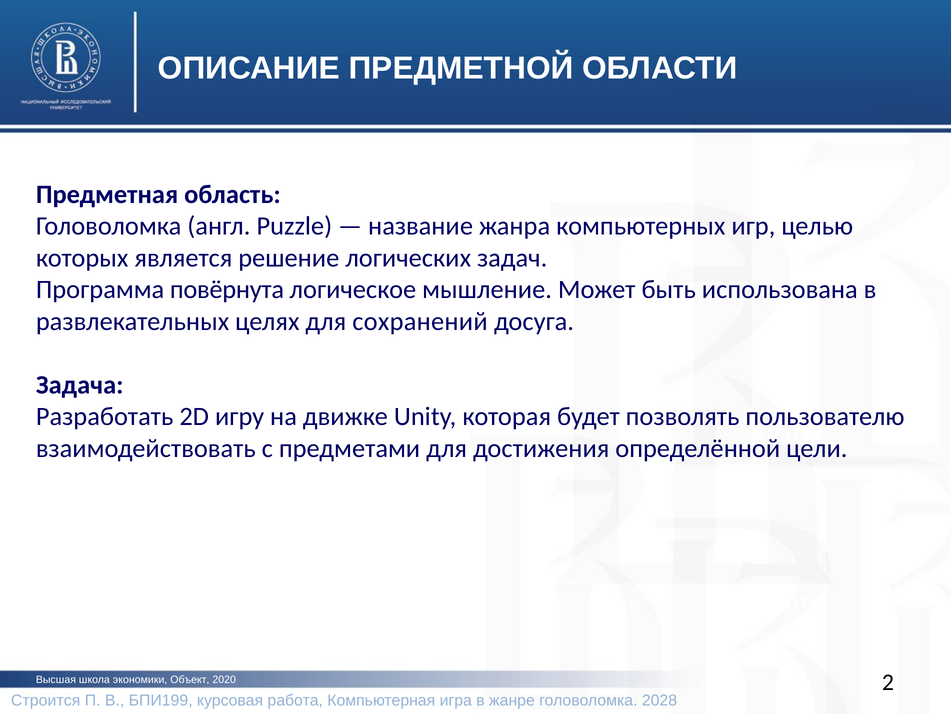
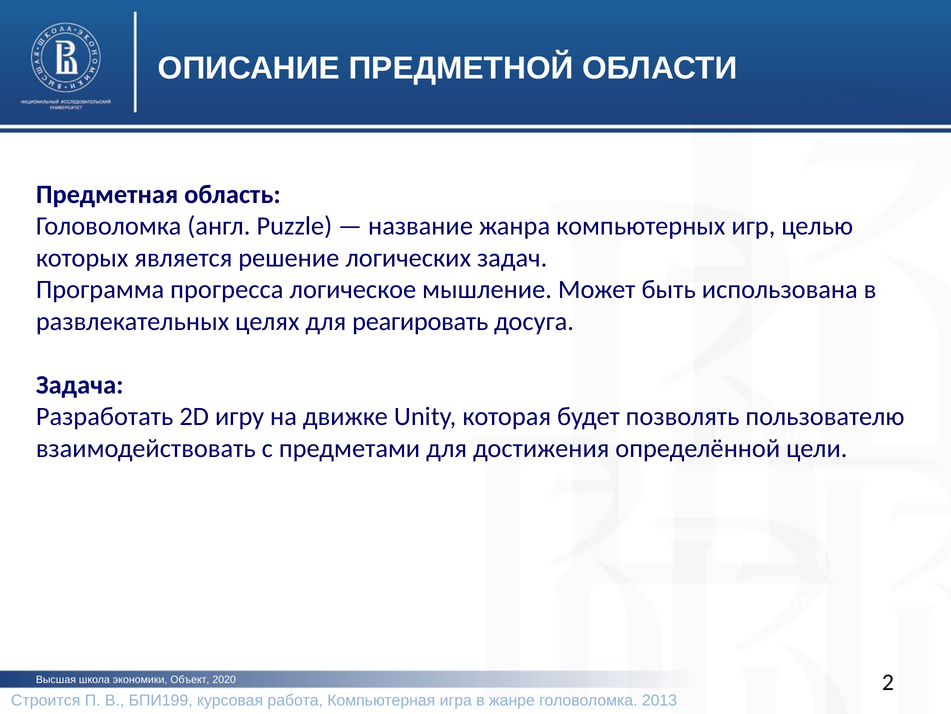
повёрнута: повёрнута -> прогресса
сохранений: сохранений -> реагировать
2028: 2028 -> 2013
